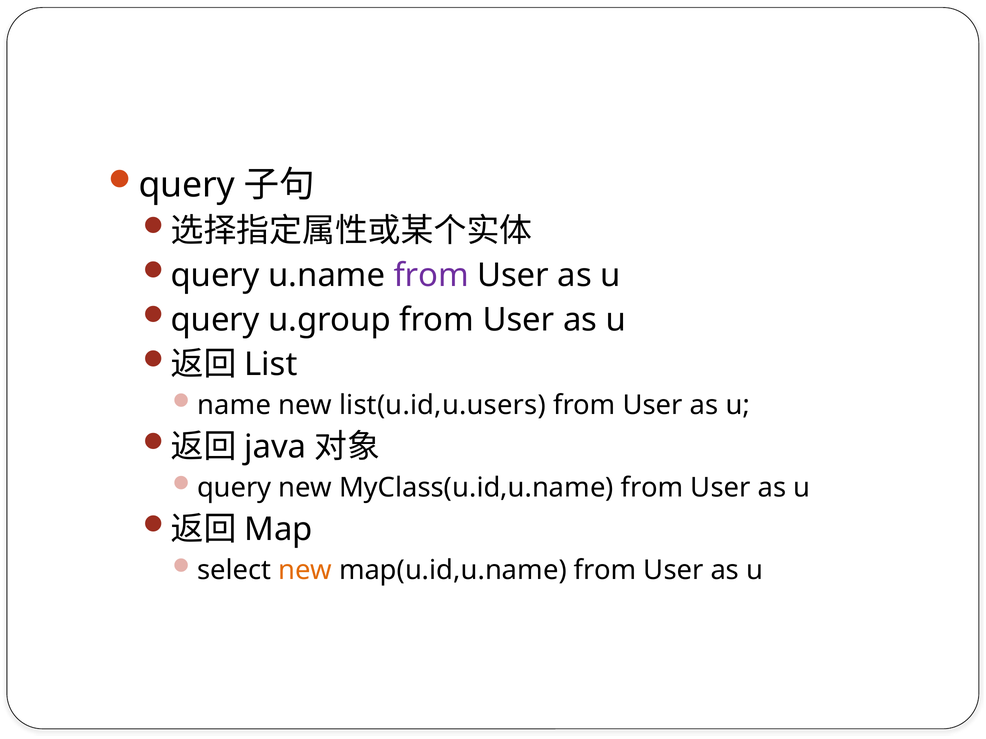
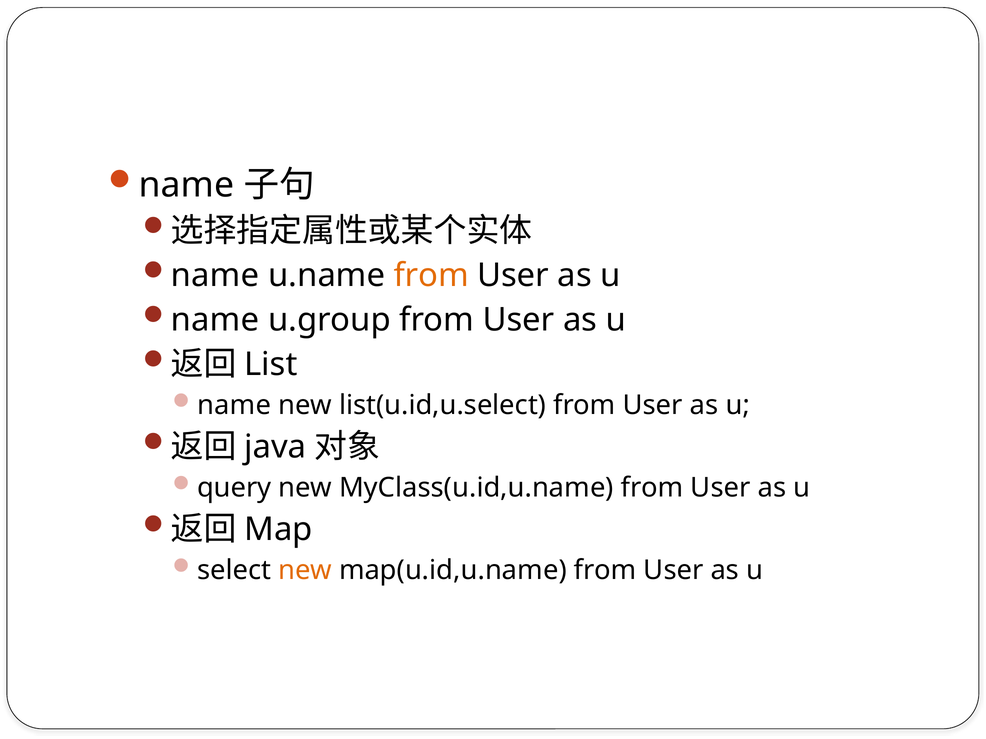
query at (187, 185): query -> name
query at (215, 275): query -> name
from at (431, 275) colour: purple -> orange
query at (215, 320): query -> name
list(u.id,u.users: list(u.id,u.users -> list(u.id,u.select
